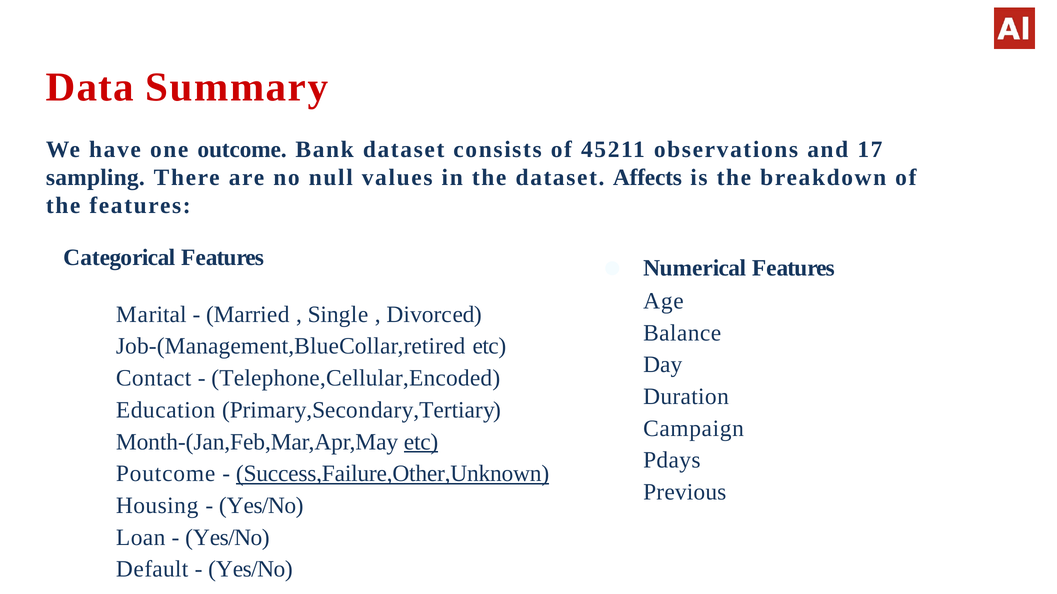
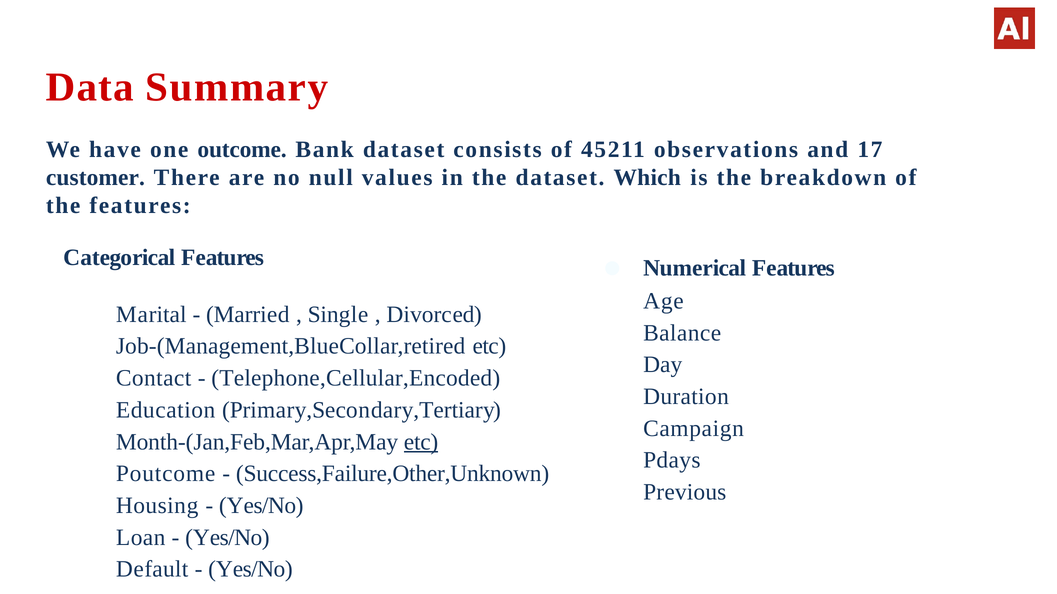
sampling: sampling -> customer
Affects: Affects -> Which
Success,Failure,Other,Unknown underline: present -> none
